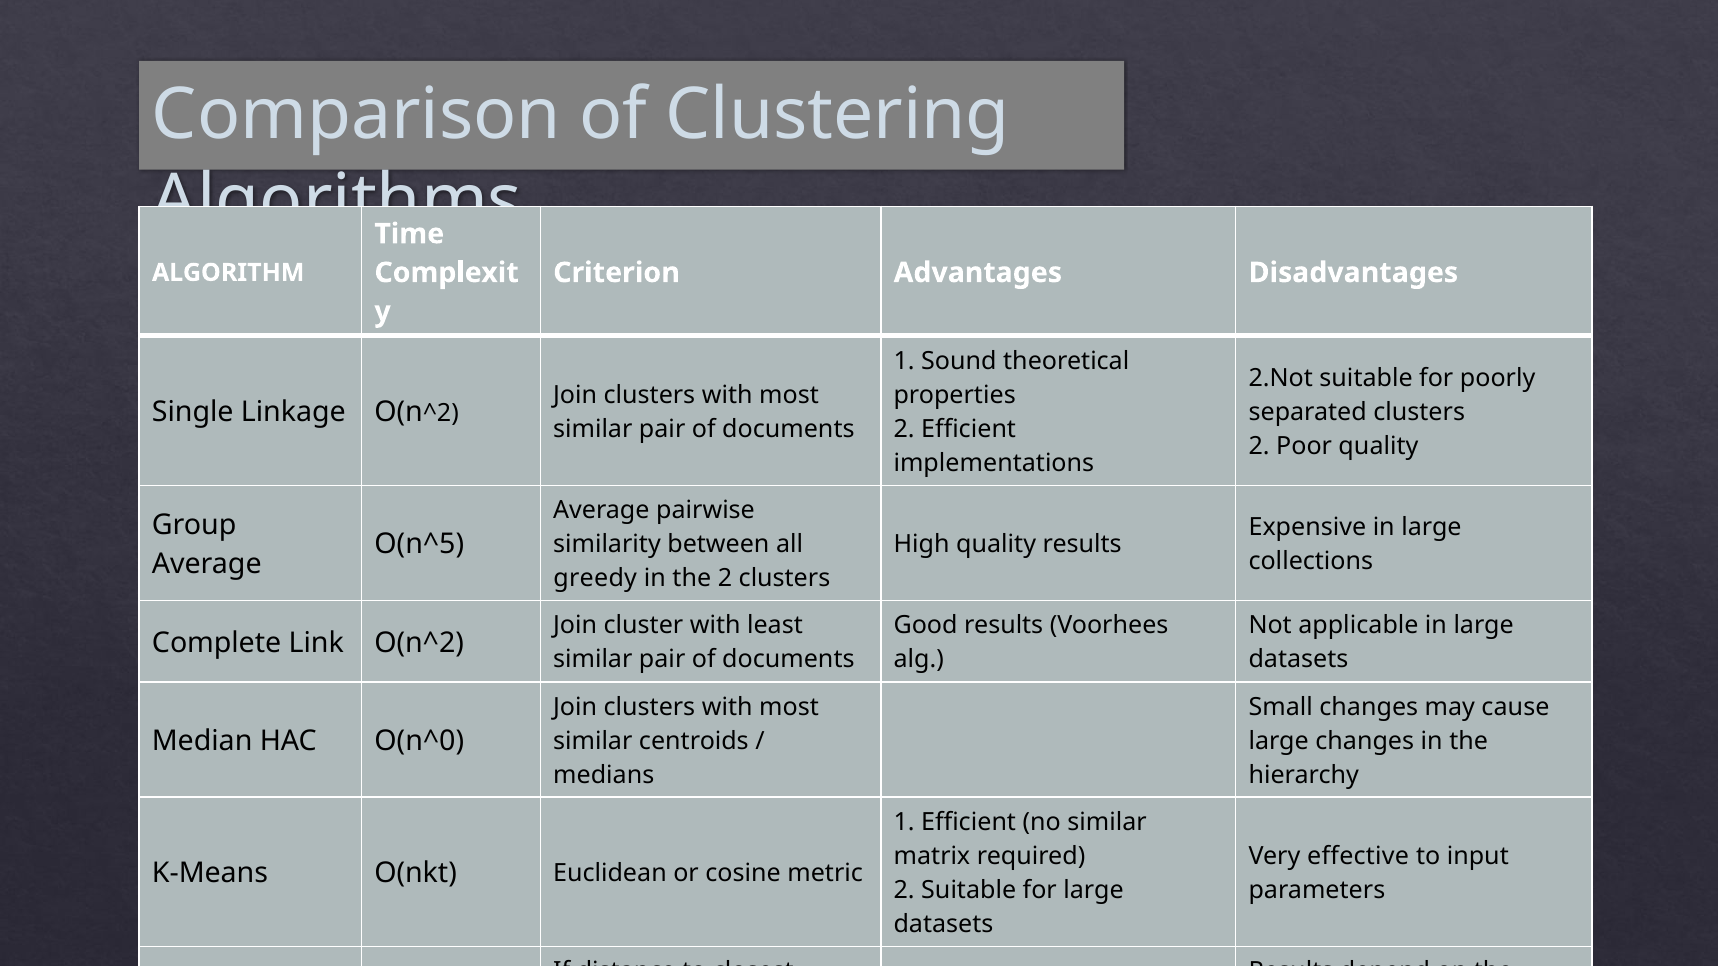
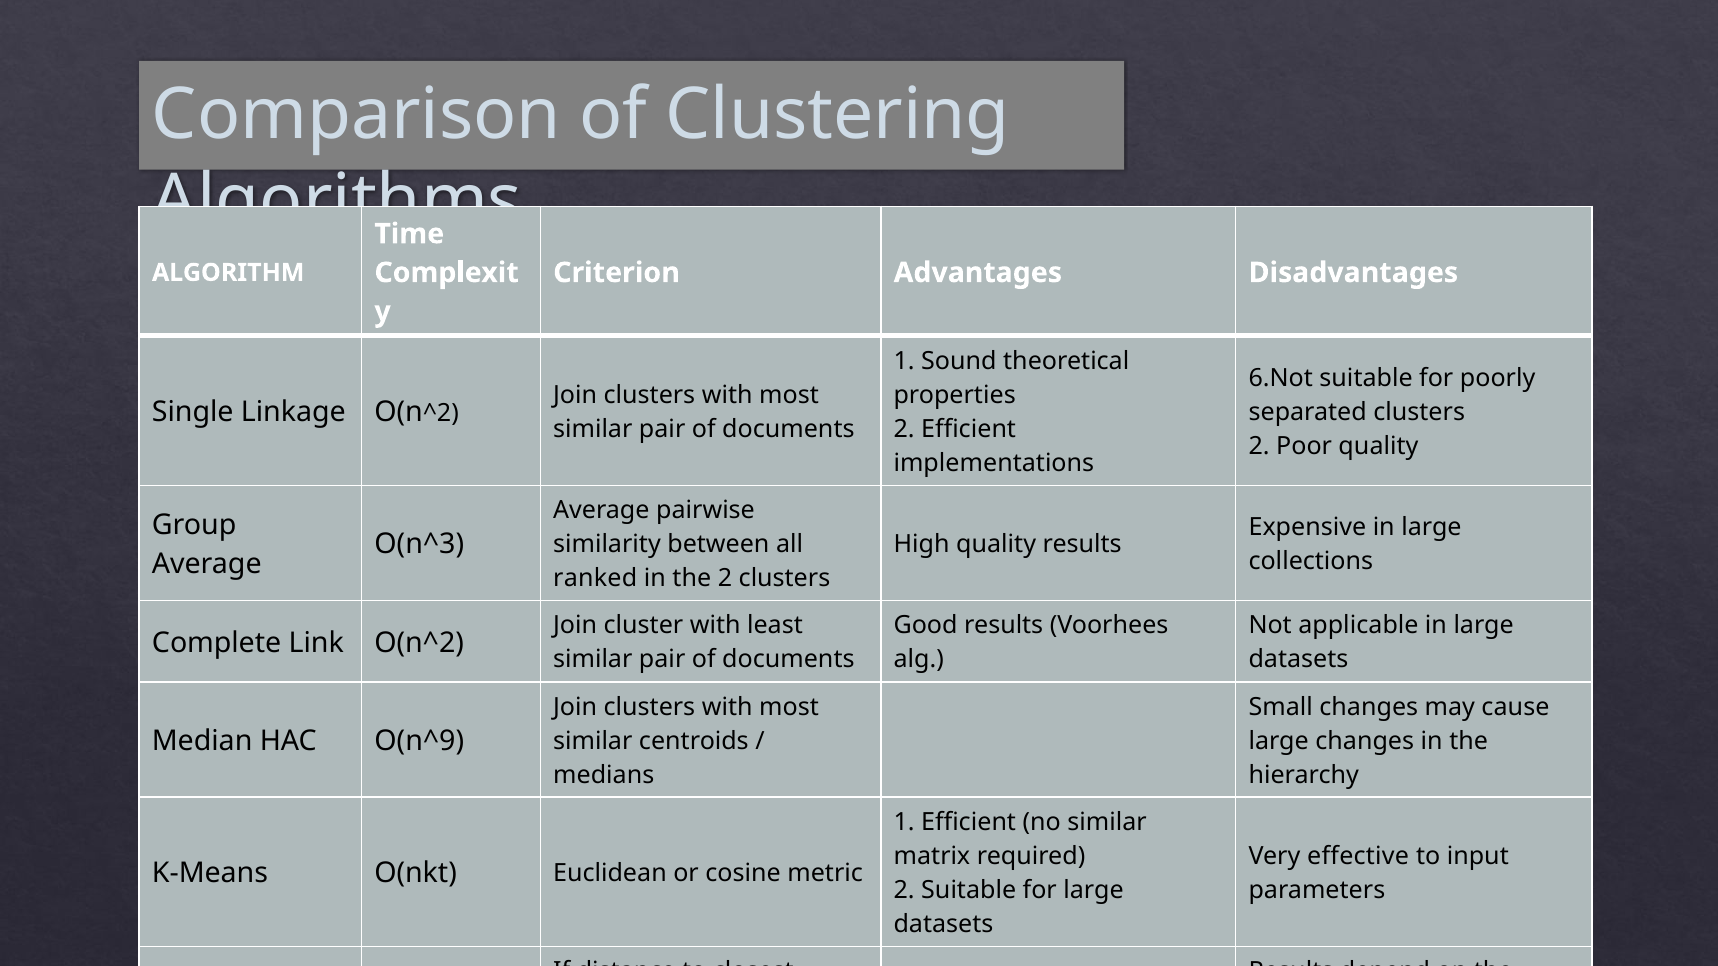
2.Not: 2.Not -> 6.Not
O(n^5: O(n^5 -> O(n^3
greedy: greedy -> ranked
O(n^0: O(n^0 -> O(n^9
